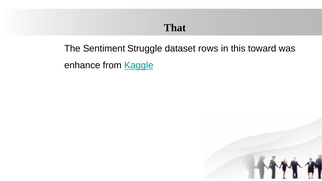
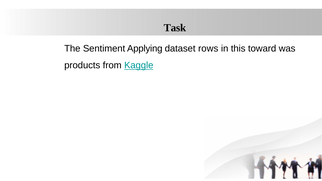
That: That -> Task
Struggle: Struggle -> Applying
enhance: enhance -> products
